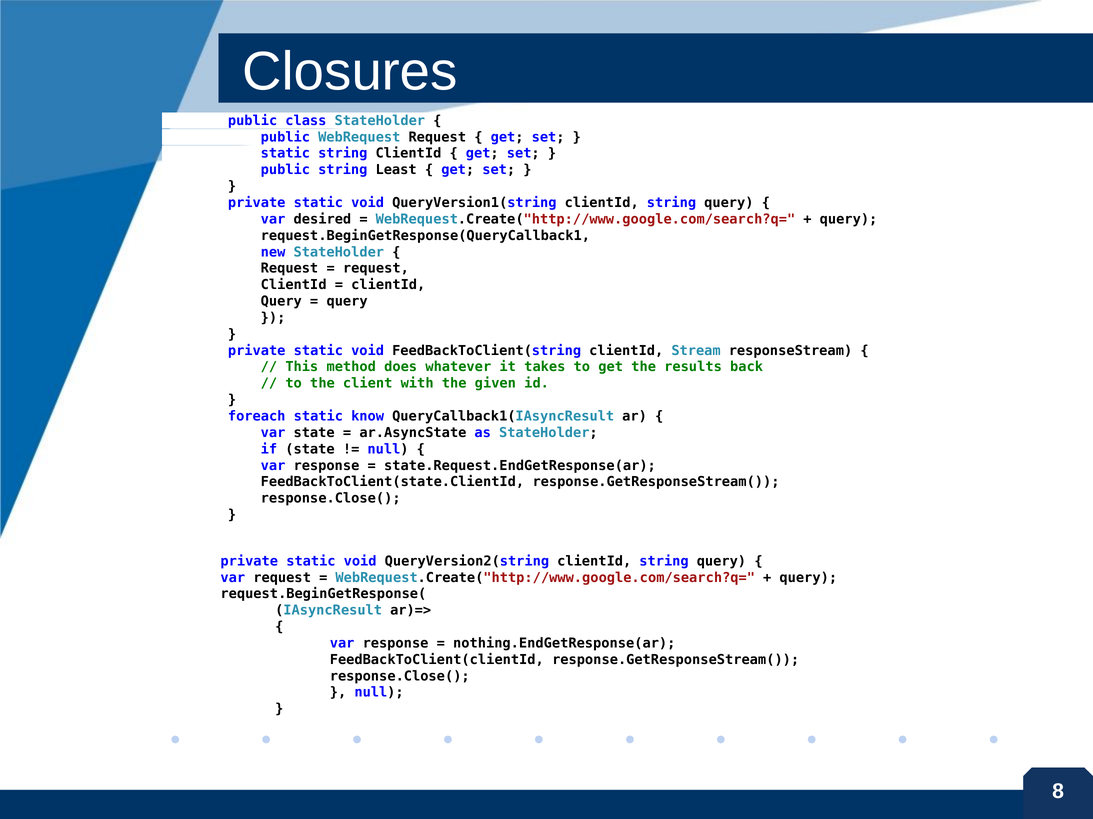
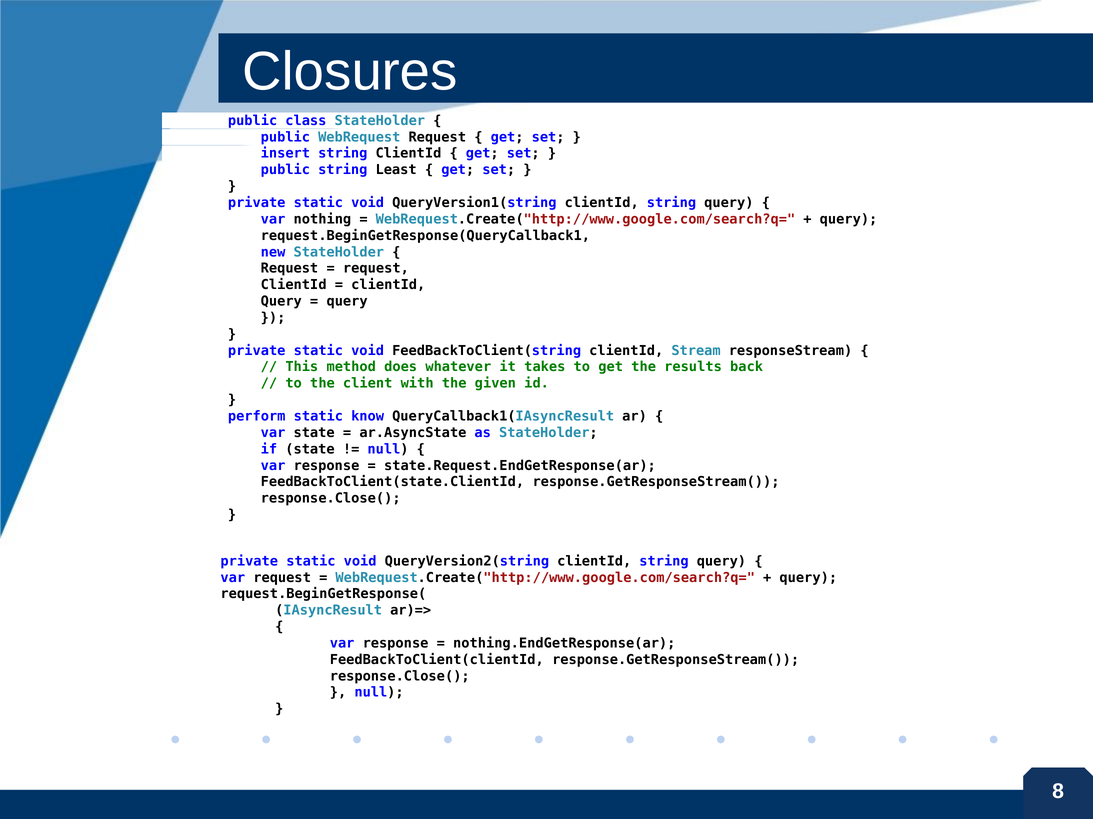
static at (285, 154): static -> insert
desired: desired -> nothing
foreach: foreach -> perform
